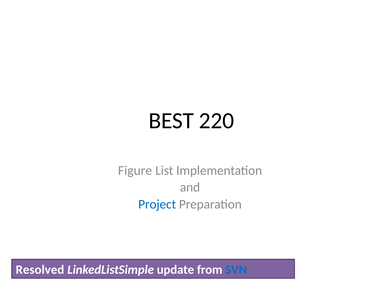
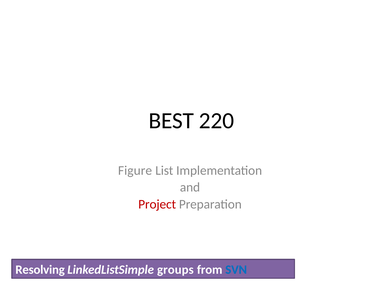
Project colour: blue -> red
Resolved: Resolved -> Resolving
update: update -> groups
